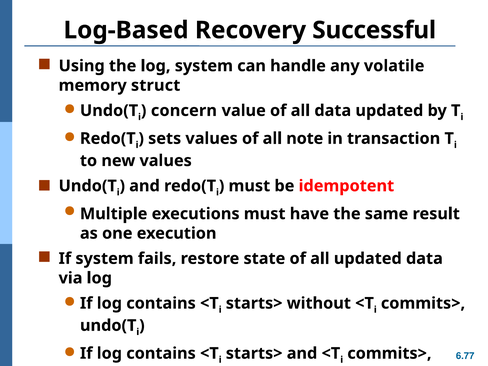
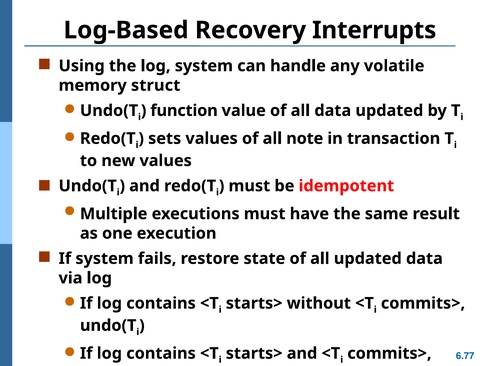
Successful: Successful -> Interrupts
concern: concern -> function
